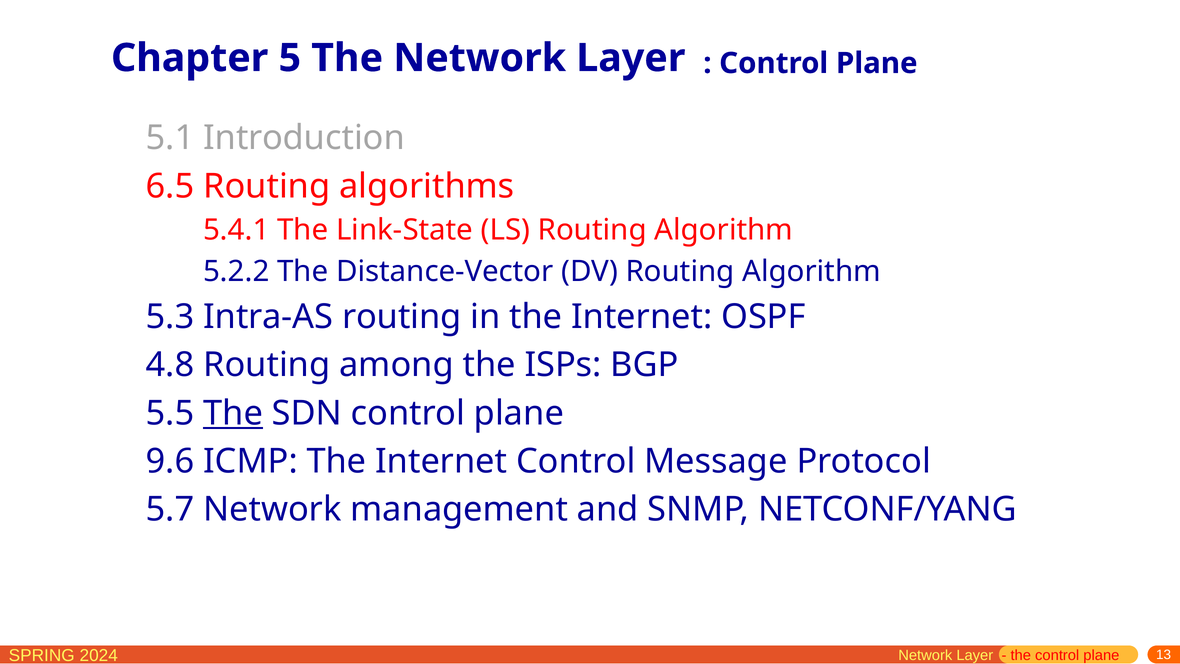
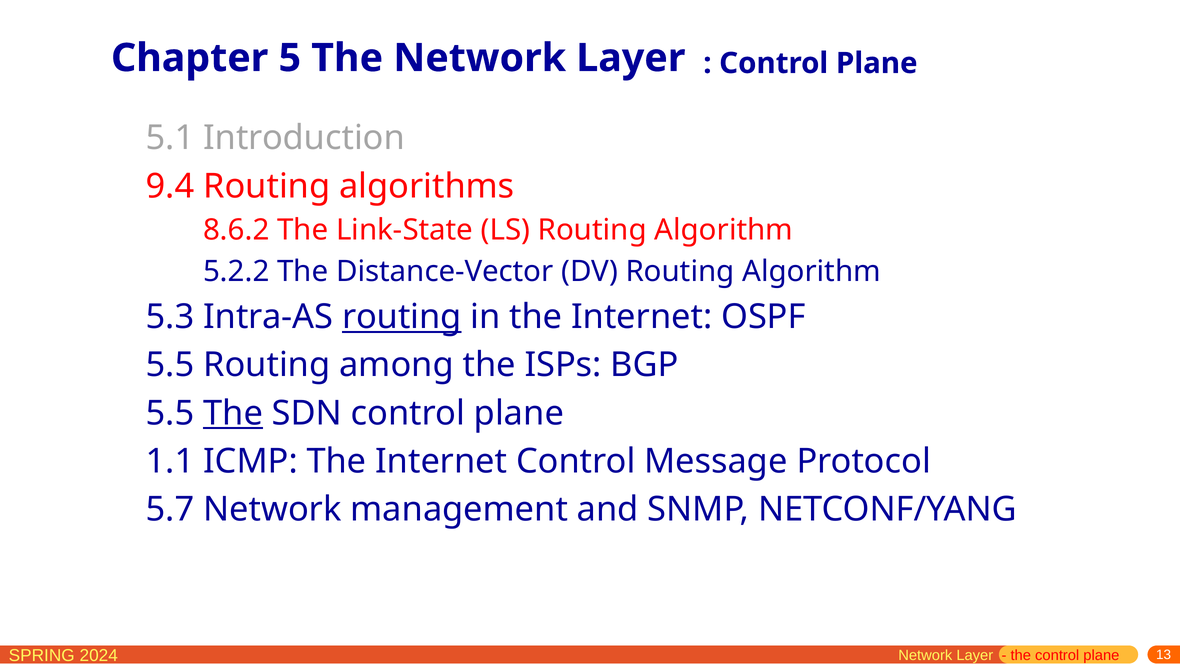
6.5: 6.5 -> 9.4
5.4.1: 5.4.1 -> 8.6.2
routing at (402, 317) underline: none -> present
4.8 at (170, 365): 4.8 -> 5.5
9.6: 9.6 -> 1.1
